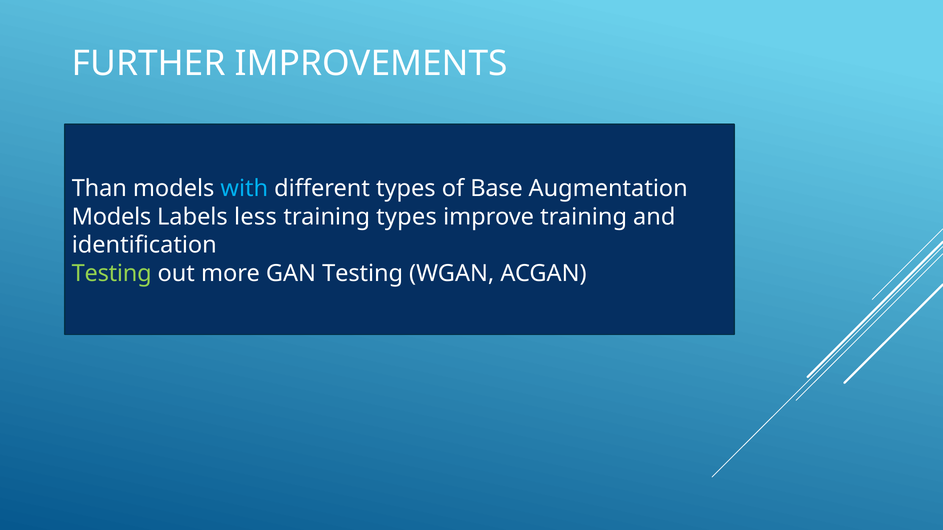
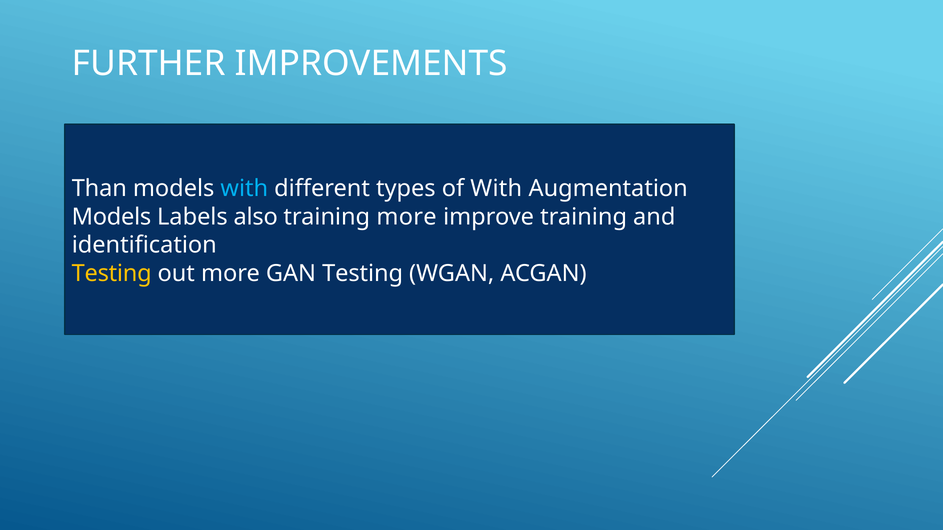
of Base: Base -> With
less: less -> also
training types: types -> more
Testing at (112, 274) colour: light green -> yellow
